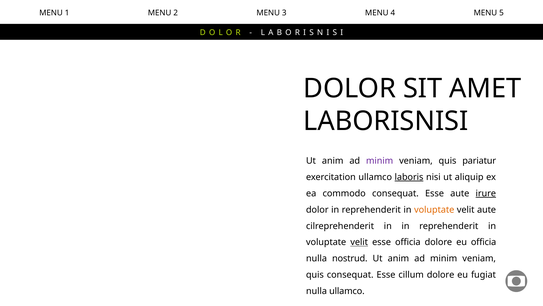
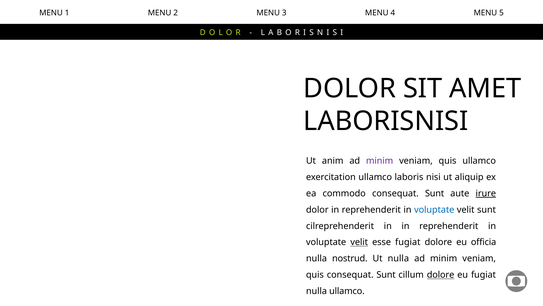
quis pariatur: pariatur -> ullamco
laboris underline: present -> none
commodo consequat Esse: Esse -> Sunt
voluptate at (434, 209) colour: orange -> blue
velit aute: aute -> sunt
esse officia: officia -> fugiat
anim at (398, 258): anim -> nulla
quis consequat Esse: Esse -> Sunt
dolore at (441, 274) underline: none -> present
